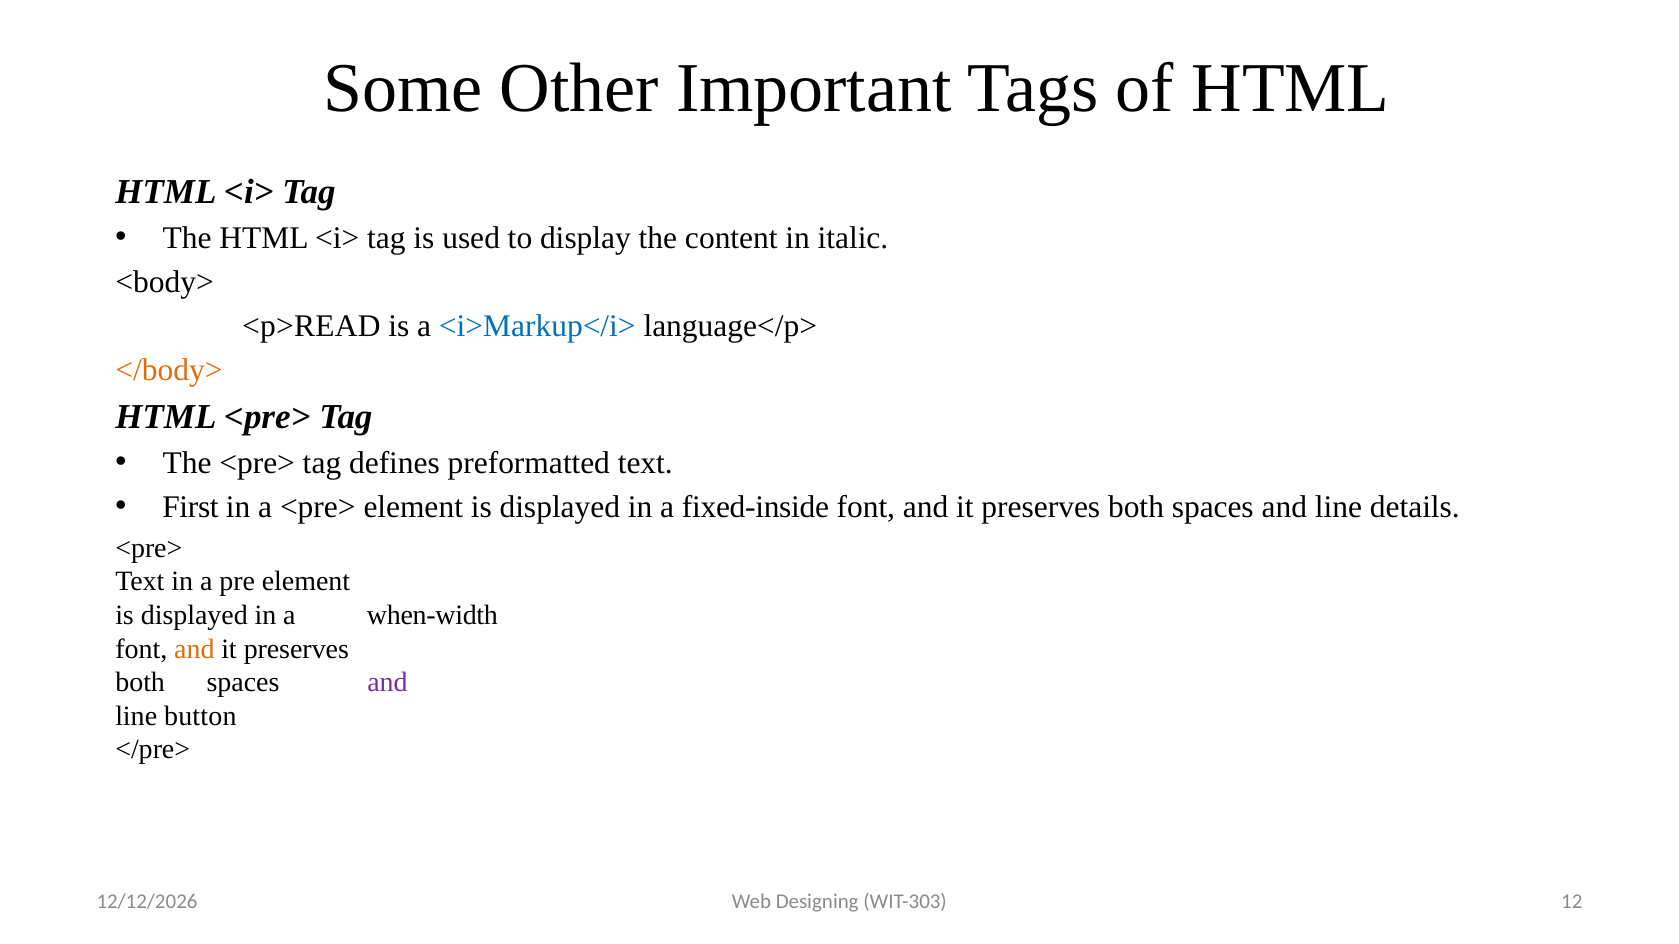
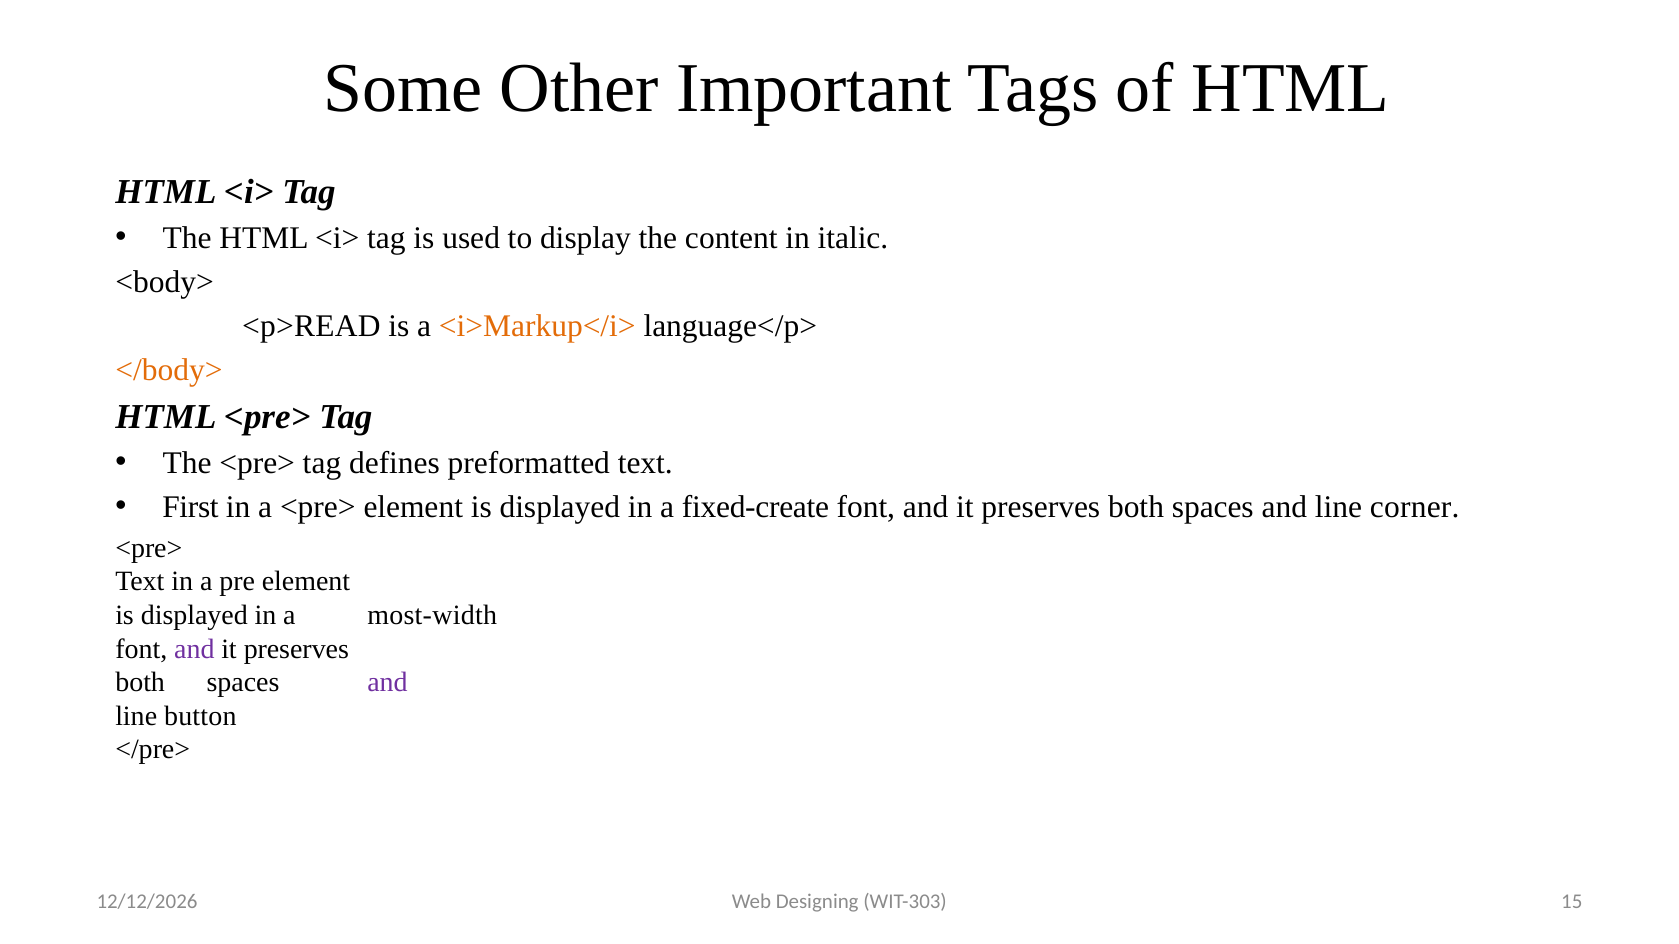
<i>Markup</i> colour: blue -> orange
fixed-inside: fixed-inside -> fixed-create
details: details -> corner
when-width: when-width -> most-width
and at (194, 649) colour: orange -> purple
12: 12 -> 15
